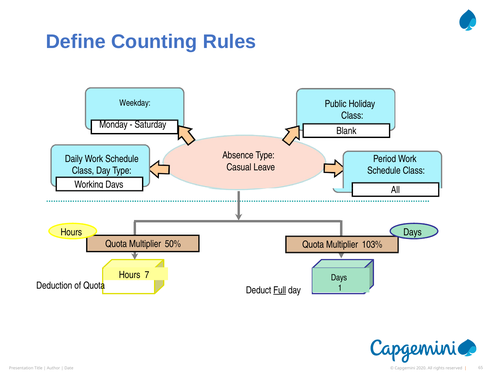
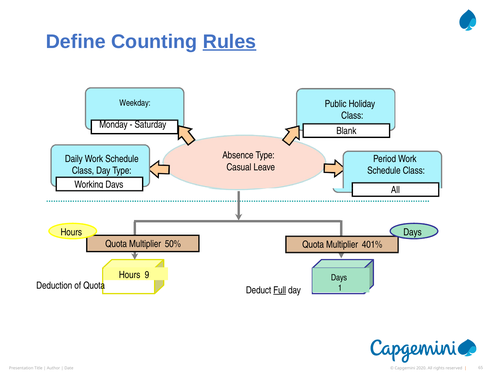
Rules underline: none -> present
103%: 103% -> 401%
7: 7 -> 9
